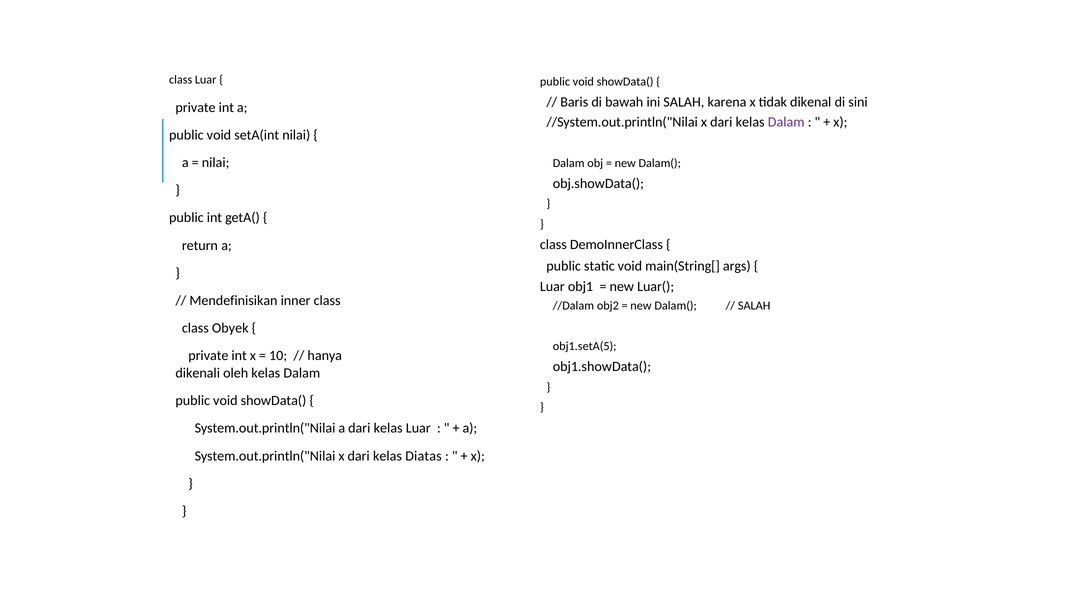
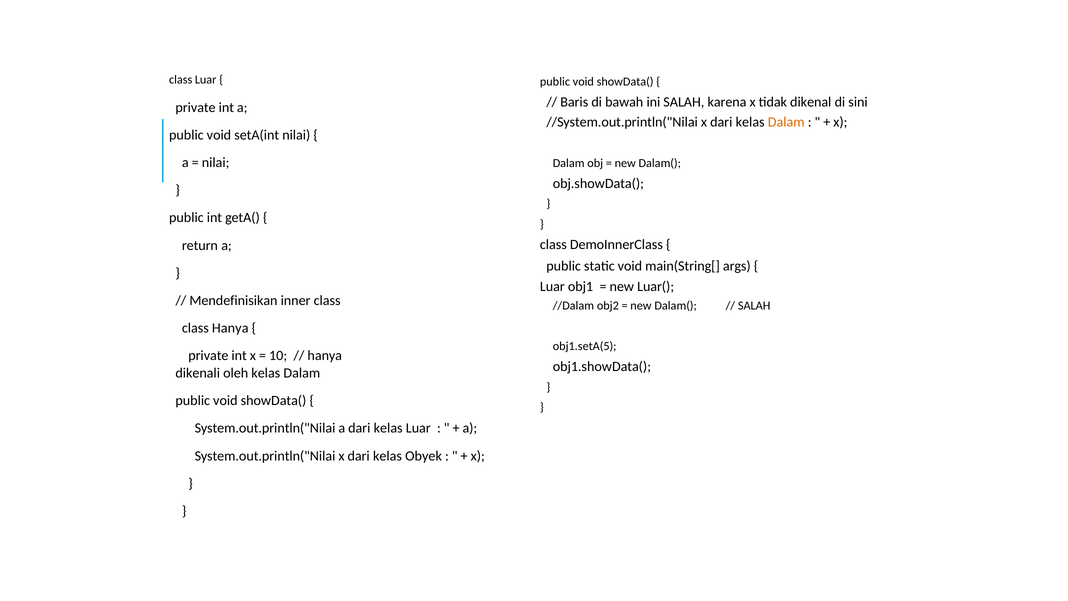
Dalam at (786, 122) colour: purple -> orange
class Obyek: Obyek -> Hanya
Diatas: Diatas -> Obyek
